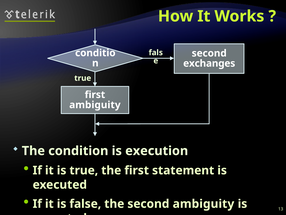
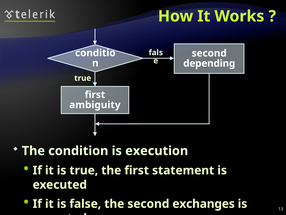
exchanges: exchanges -> depending
second ambiguity: ambiguity -> exchanges
